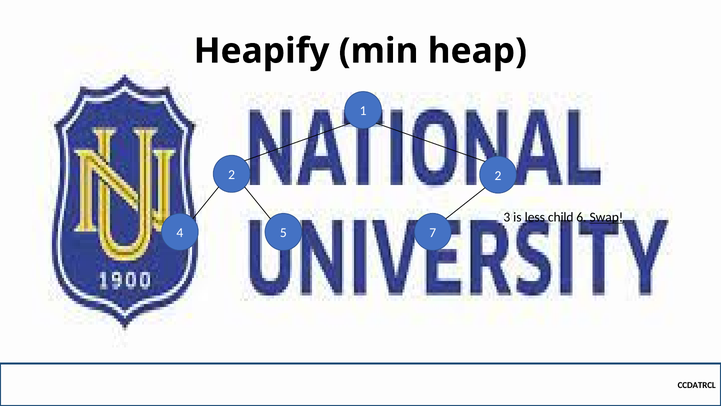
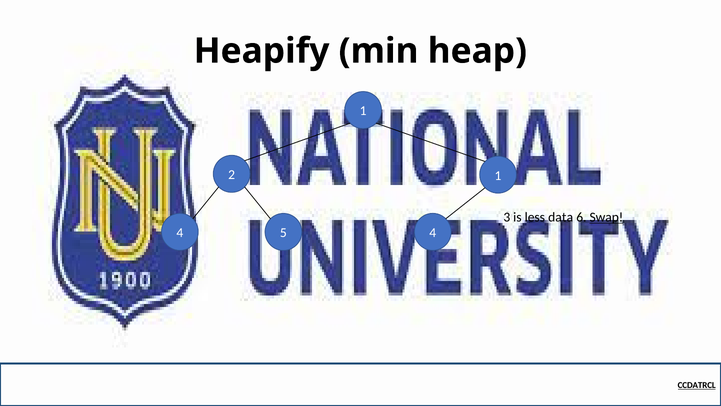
2 2: 2 -> 1
child: child -> data
5 7: 7 -> 4
CCDATRCL underline: none -> present
